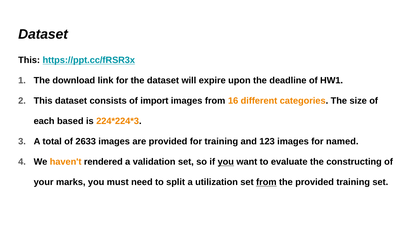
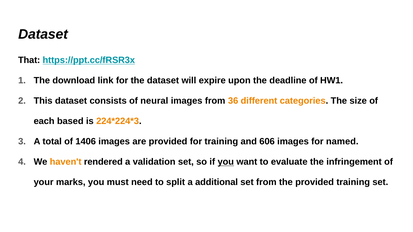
This at (29, 60): This -> That
import: import -> neural
16: 16 -> 36
2633: 2633 -> 1406
123: 123 -> 606
constructing: constructing -> infringement
utilization: utilization -> additional
from at (266, 182) underline: present -> none
